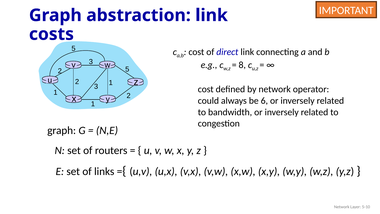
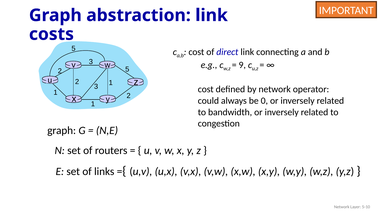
8: 8 -> 9
6: 6 -> 0
